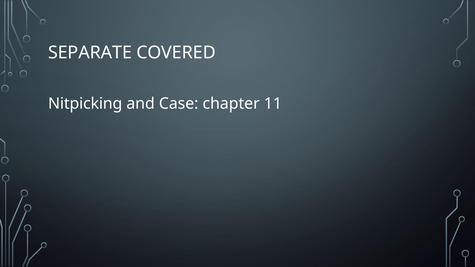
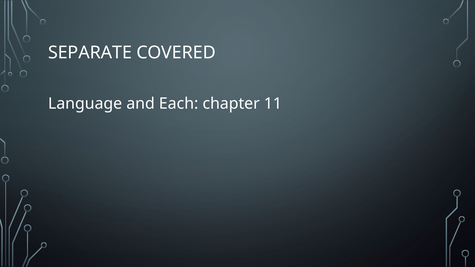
Nitpicking: Nitpicking -> Language
Case: Case -> Each
